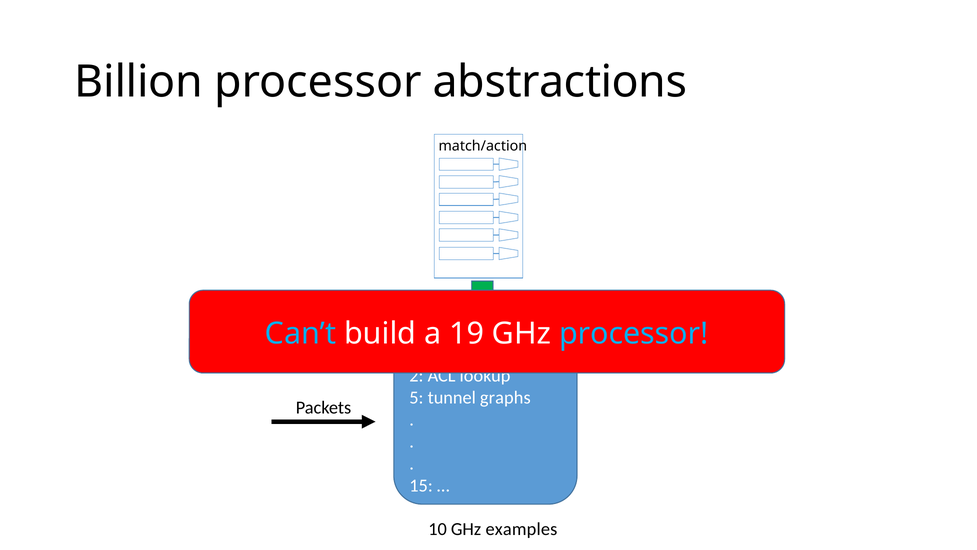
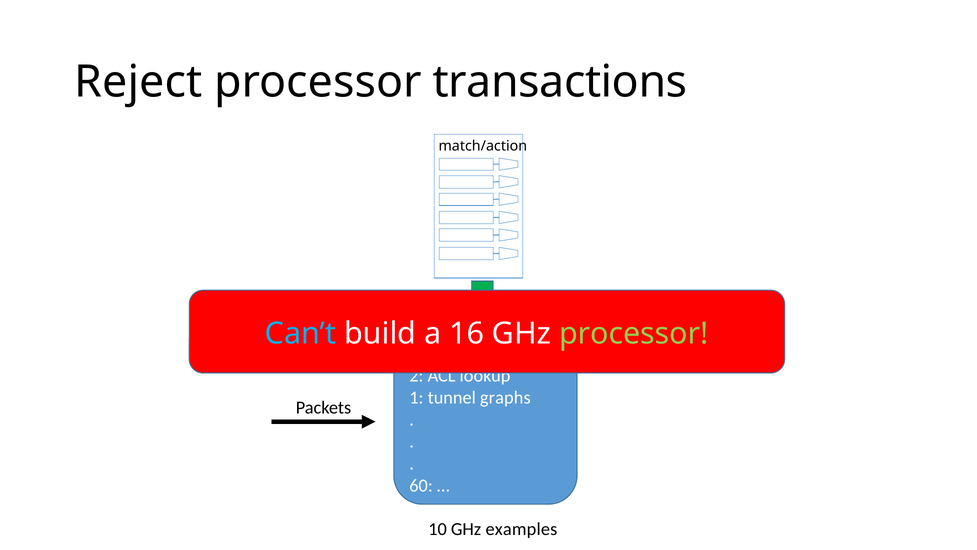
Billion: Billion -> Reject
abstractions: abstractions -> transactions
19: 19 -> 16
processor at (634, 333) colour: light blue -> light green
5 at (416, 398): 5 -> 1
15: 15 -> 60
